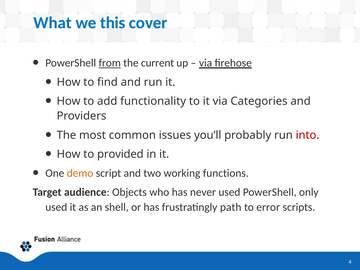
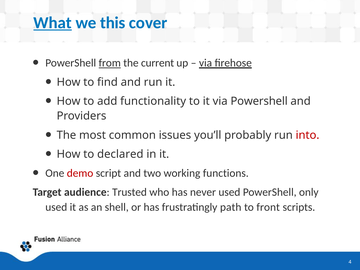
What underline: none -> present
via Categories: Categories -> Powershell
provided: provided -> declared
demo colour: orange -> red
Objects: Objects -> Trusted
error: error -> front
